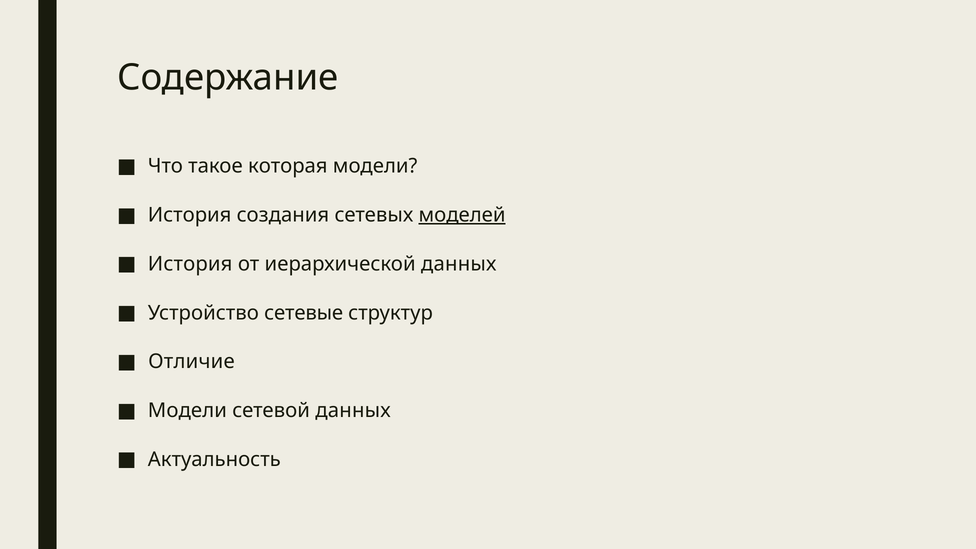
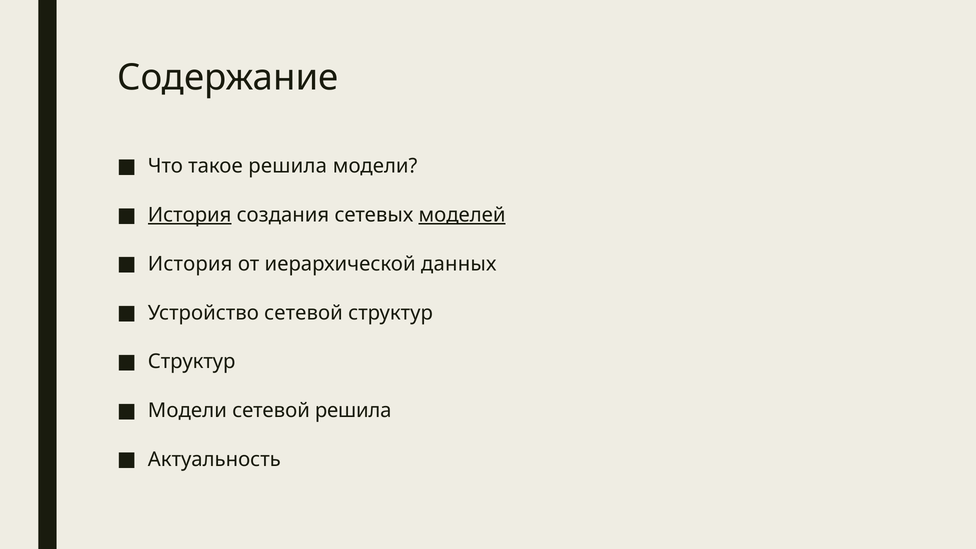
такое которая: которая -> решила
История at (190, 215) underline: none -> present
Устройство сетевые: сетевые -> сетевой
Отличие at (191, 362): Отличие -> Структур
сетевой данных: данных -> решила
